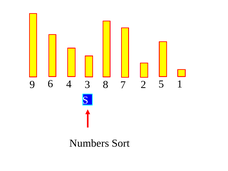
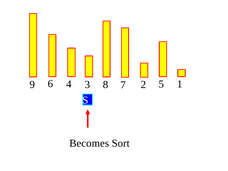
Numbers: Numbers -> Becomes
